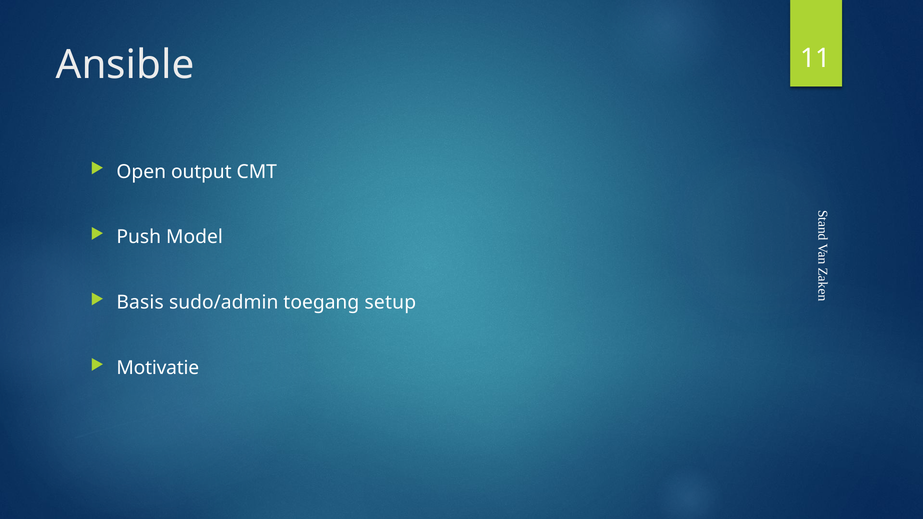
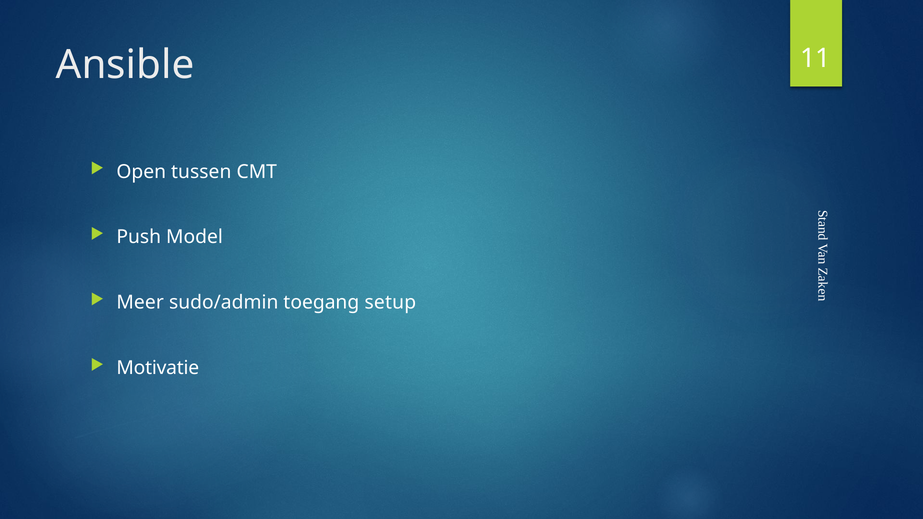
output: output -> tussen
Basis: Basis -> Meer
